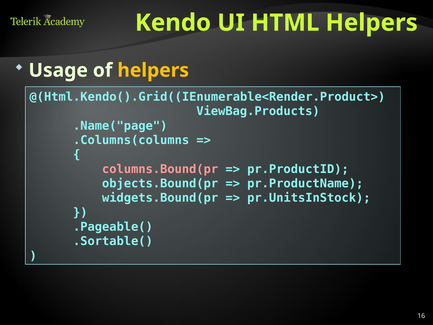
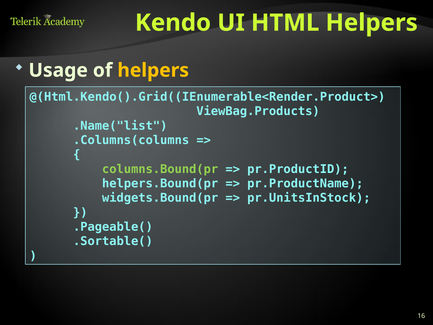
.Name("page: .Name("page -> .Name("list
columns.Bound(pr colour: pink -> light green
objects.Bound(pr: objects.Bound(pr -> helpers.Bound(pr
